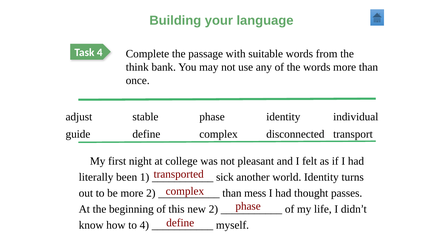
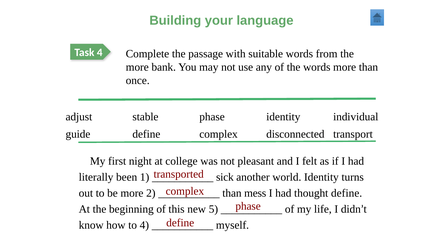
think at (137, 67): think -> more
thought passes: passes -> define
new 2: 2 -> 5
